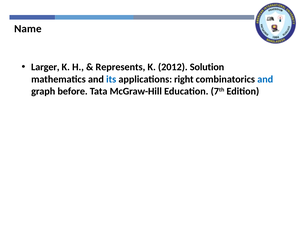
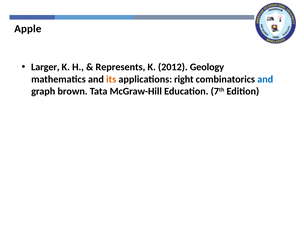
Name: Name -> Apple
Solution: Solution -> Geology
its colour: blue -> orange
before: before -> brown
